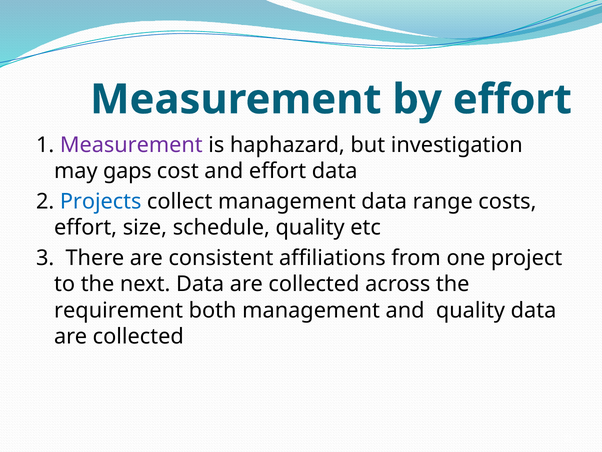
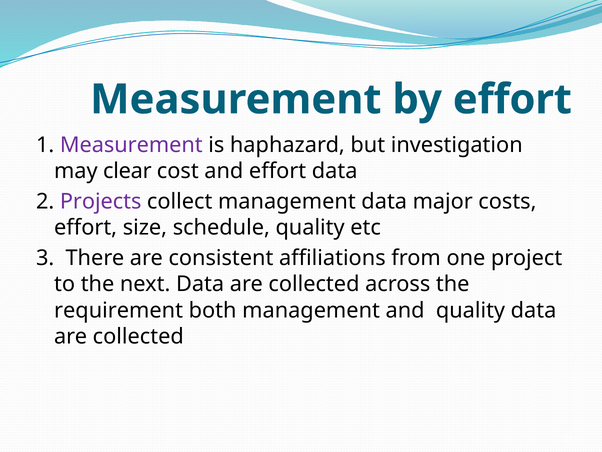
gaps: gaps -> clear
Projects colour: blue -> purple
range: range -> major
